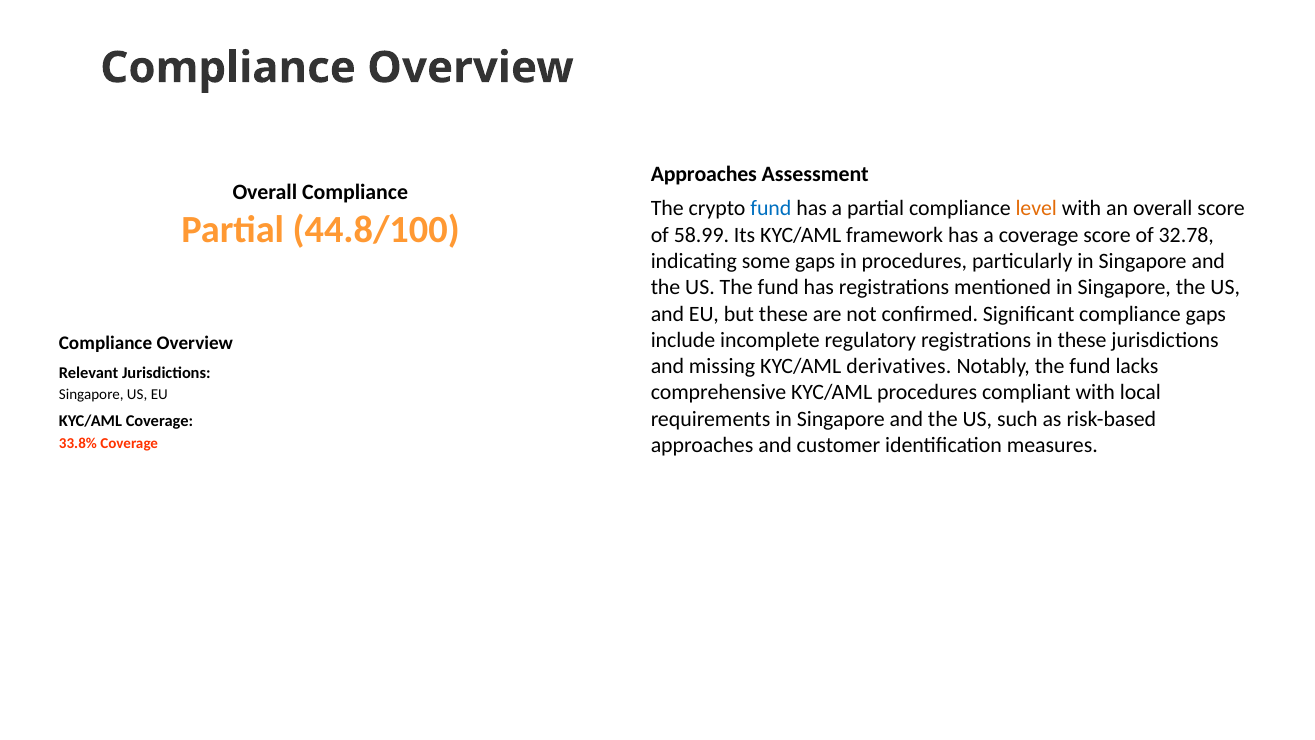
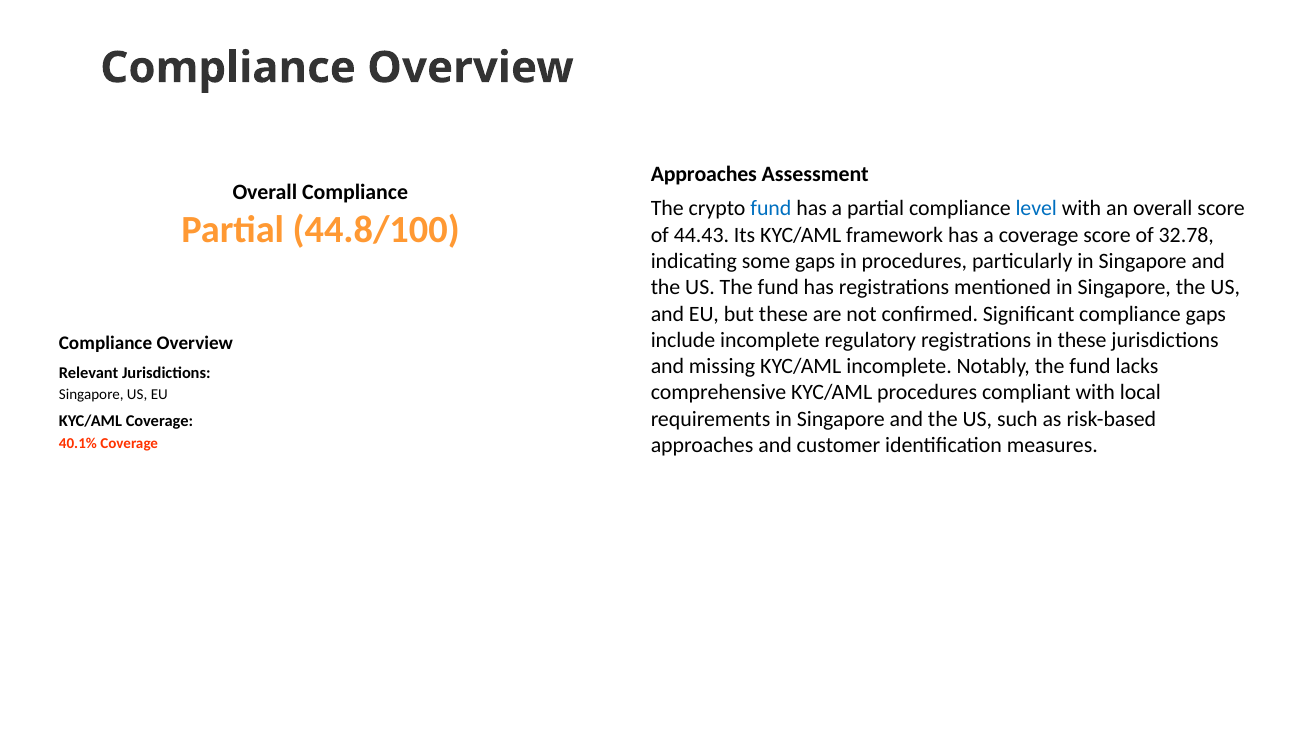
level colour: orange -> blue
58.99: 58.99 -> 44.43
KYC/AML derivatives: derivatives -> incomplete
33.8%: 33.8% -> 40.1%
